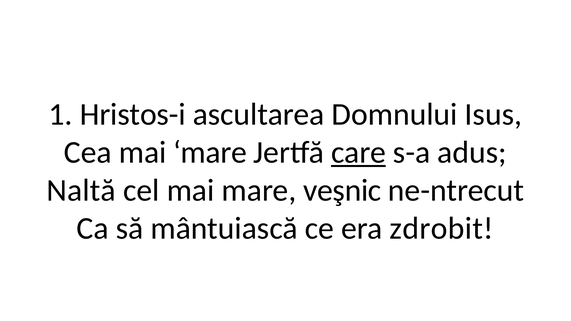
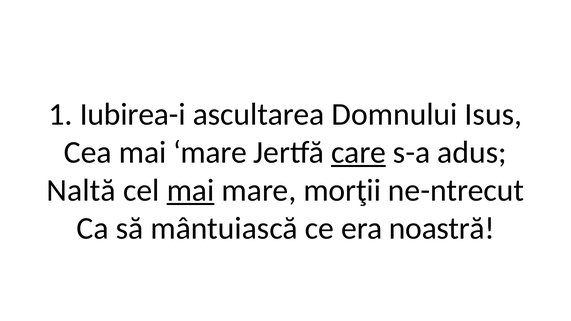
Hristos-i: Hristos-i -> Iubirea-i
mai at (191, 190) underline: none -> present
veşnic: veşnic -> morţii
zdrobit: zdrobit -> noastră
